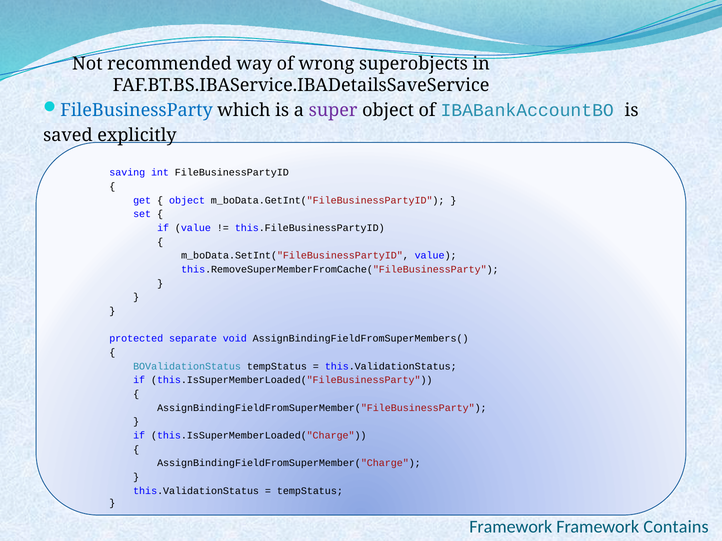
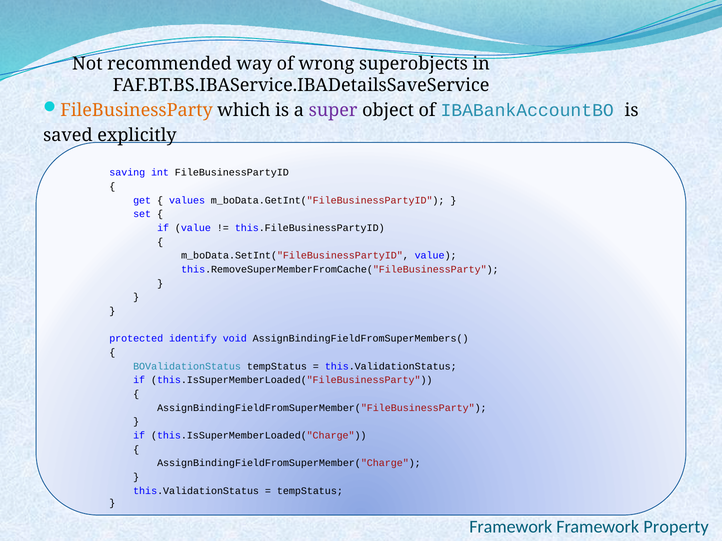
FileBusinessParty colour: blue -> orange
object at (187, 200): object -> values
separate: separate -> identify
Contains: Contains -> Property
